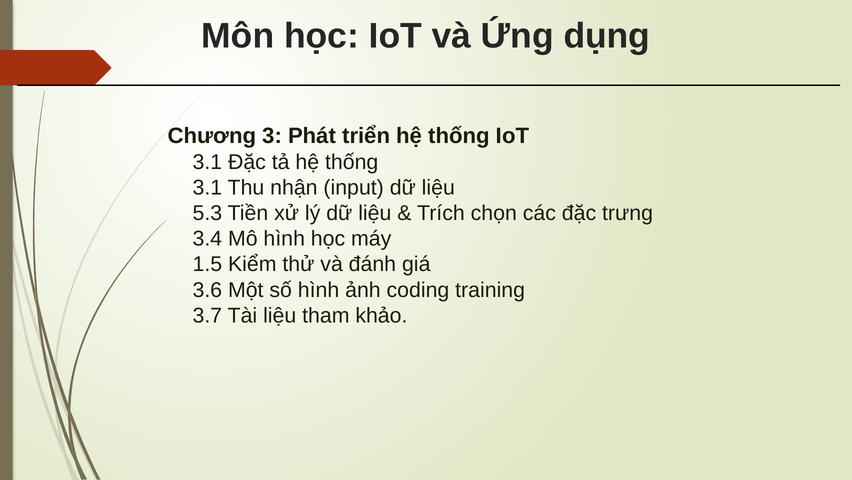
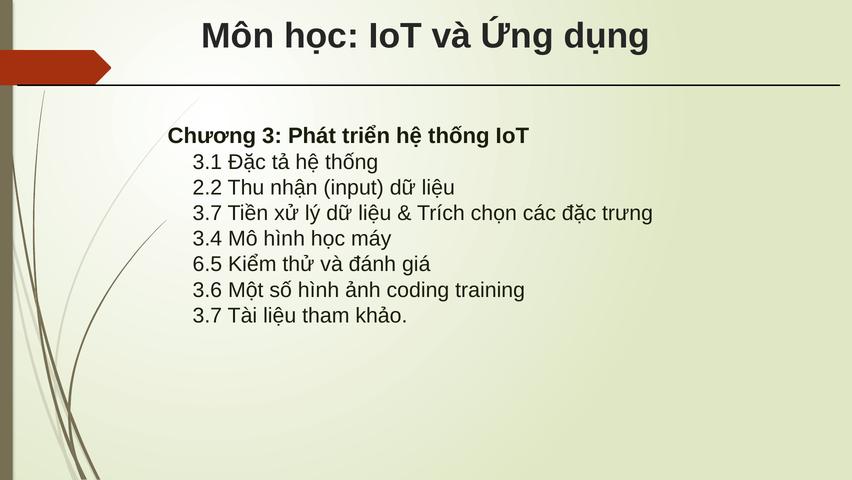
3.1 at (207, 187): 3.1 -> 2.2
5.3 at (207, 213): 5.3 -> 3.7
1.5: 1.5 -> 6.5
